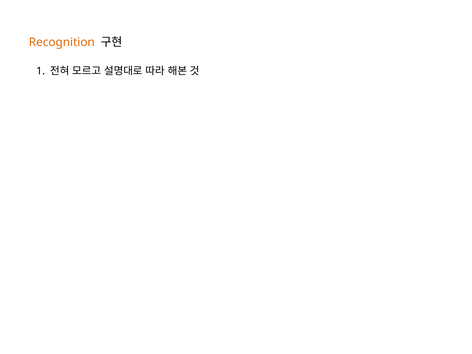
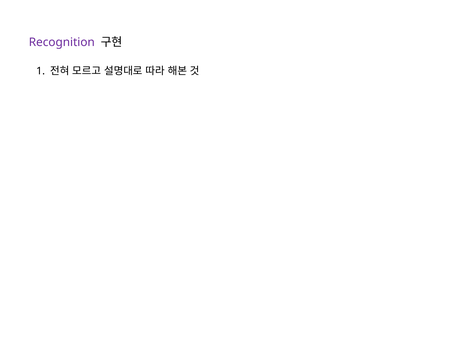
Recognition colour: orange -> purple
